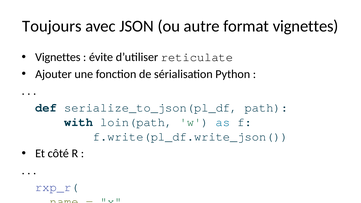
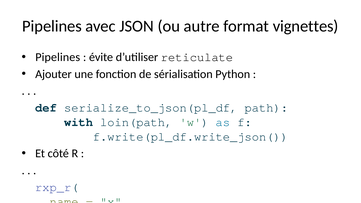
Toujours at (52, 26): Toujours -> Pipelines
Vignettes at (58, 57): Vignettes -> Pipelines
